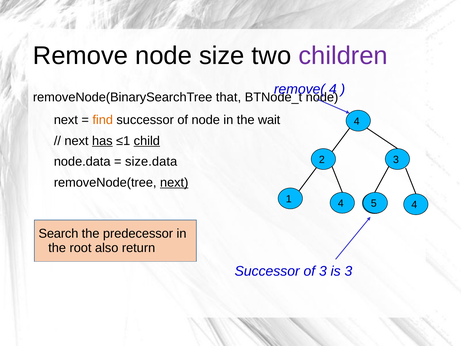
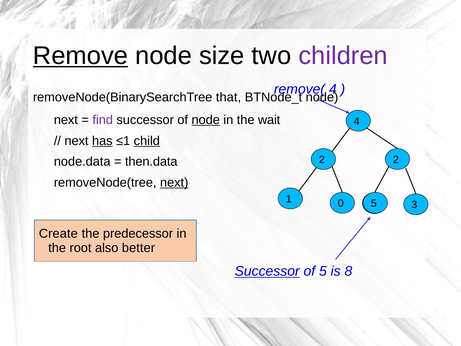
Remove underline: none -> present
find colour: orange -> purple
node at (206, 120) underline: none -> present
2 3: 3 -> 2
size.data: size.data -> then.data
1 4: 4 -> 0
4 at (414, 205): 4 -> 3
Search: Search -> Create
return: return -> better
Successor at (267, 271) underline: none -> present
of 3: 3 -> 5
is 3: 3 -> 8
